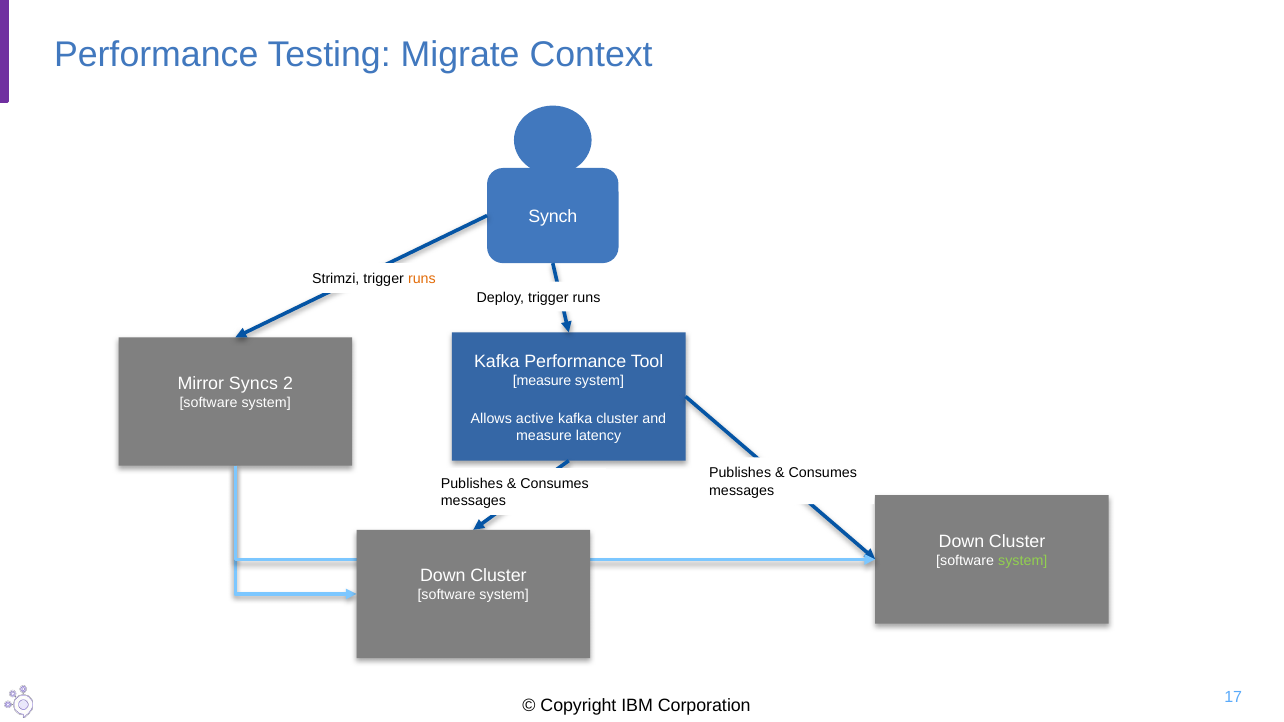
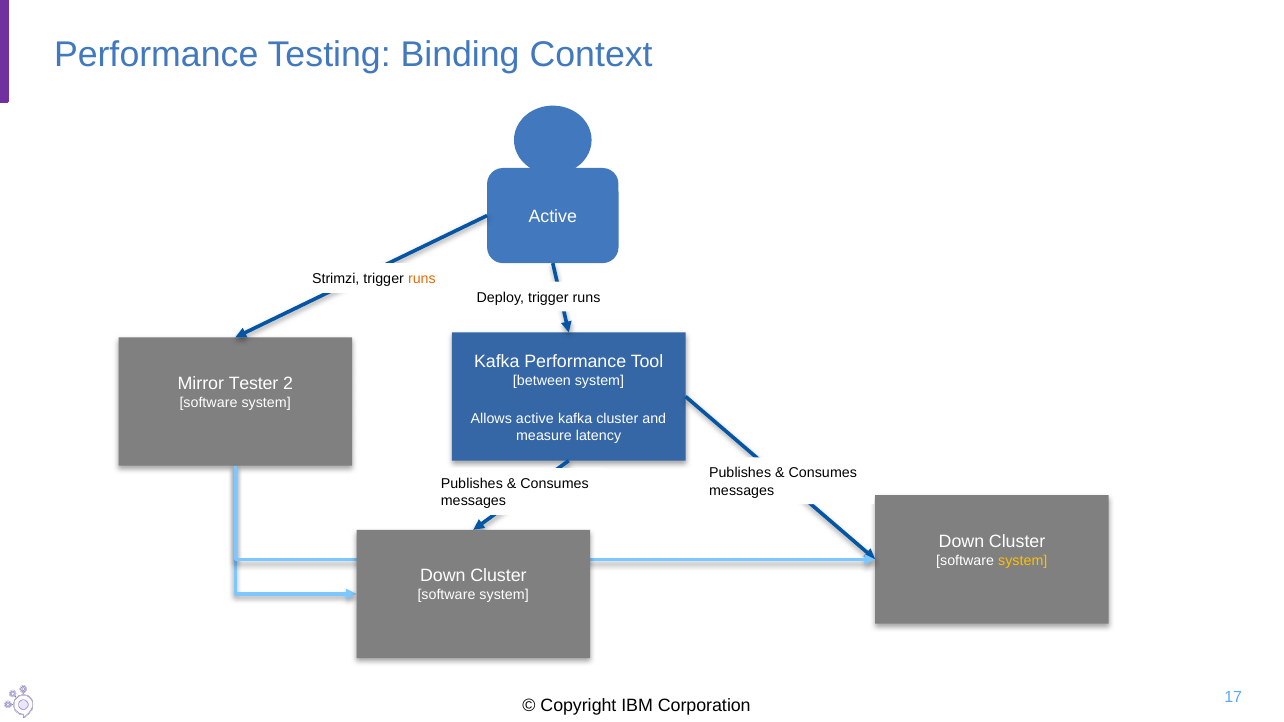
Migrate: Migrate -> Binding
Synch at (553, 217): Synch -> Active
measure at (542, 381): measure -> between
Syncs: Syncs -> Tester
system at (1023, 561) colour: light green -> yellow
